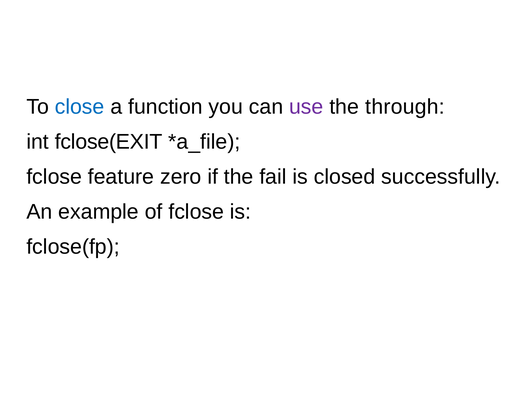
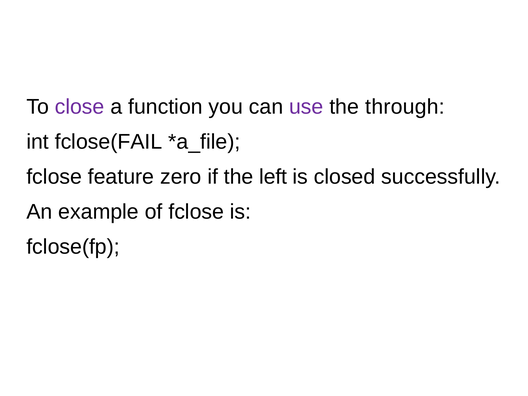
close colour: blue -> purple
fclose(EXIT: fclose(EXIT -> fclose(FAIL
fail: fail -> left
